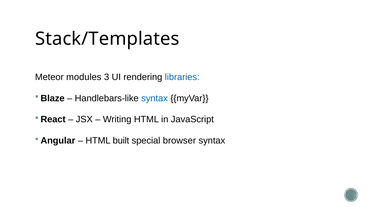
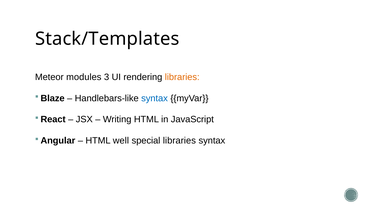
libraries at (182, 77) colour: blue -> orange
built: built -> well
special browser: browser -> libraries
